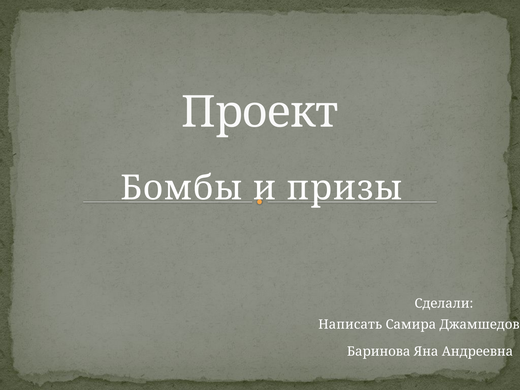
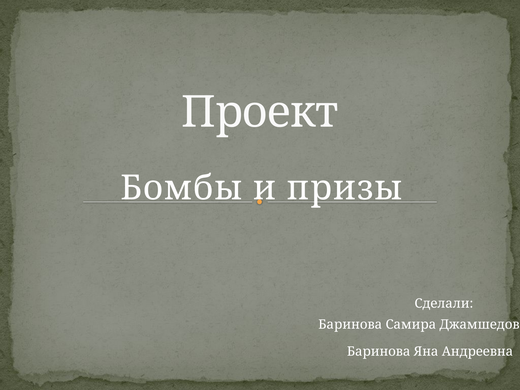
Написать at (350, 324): Написать -> Баринова
